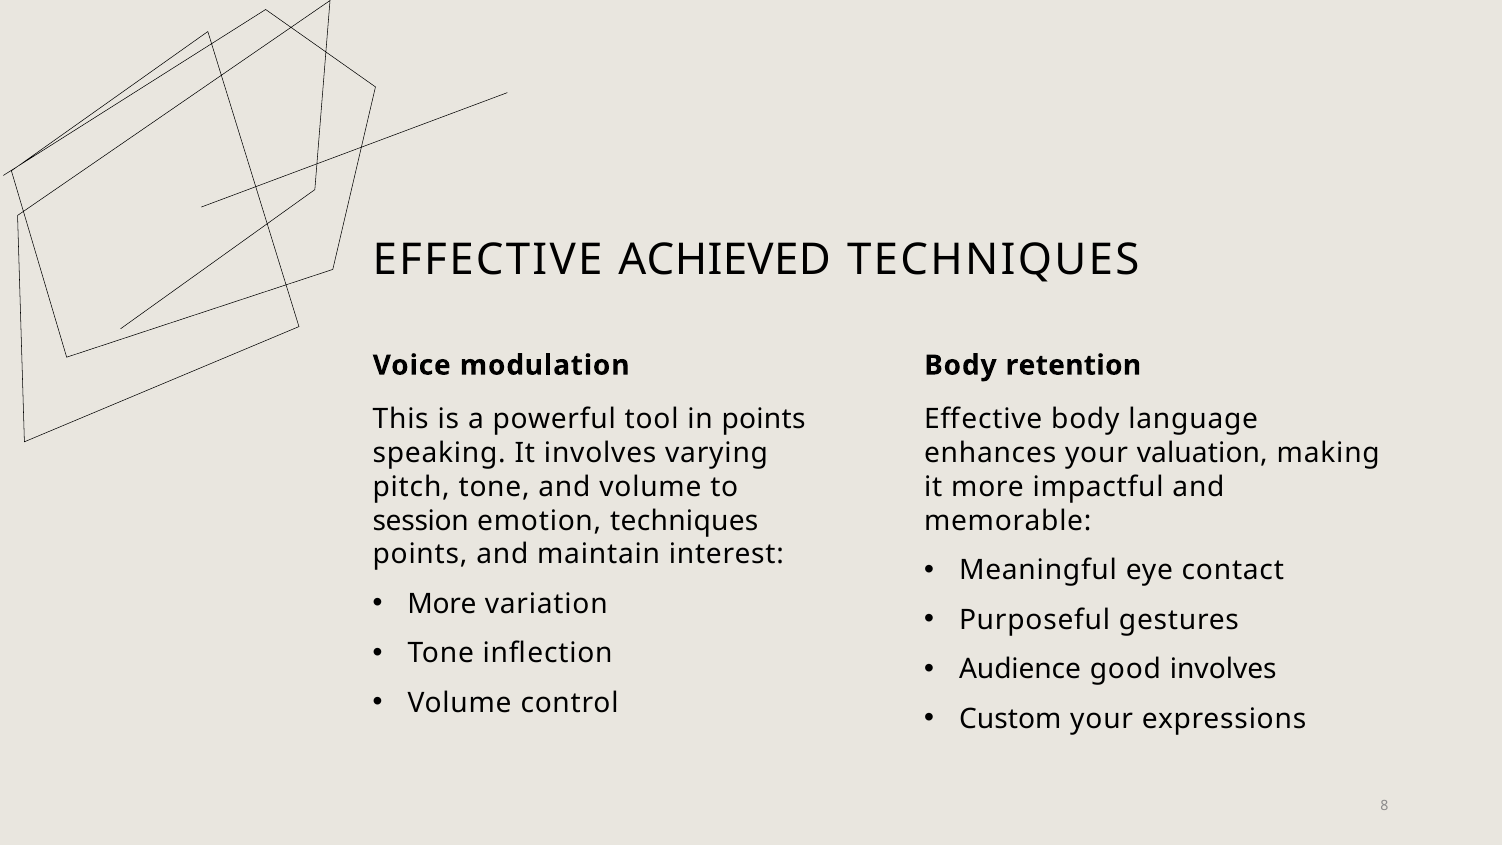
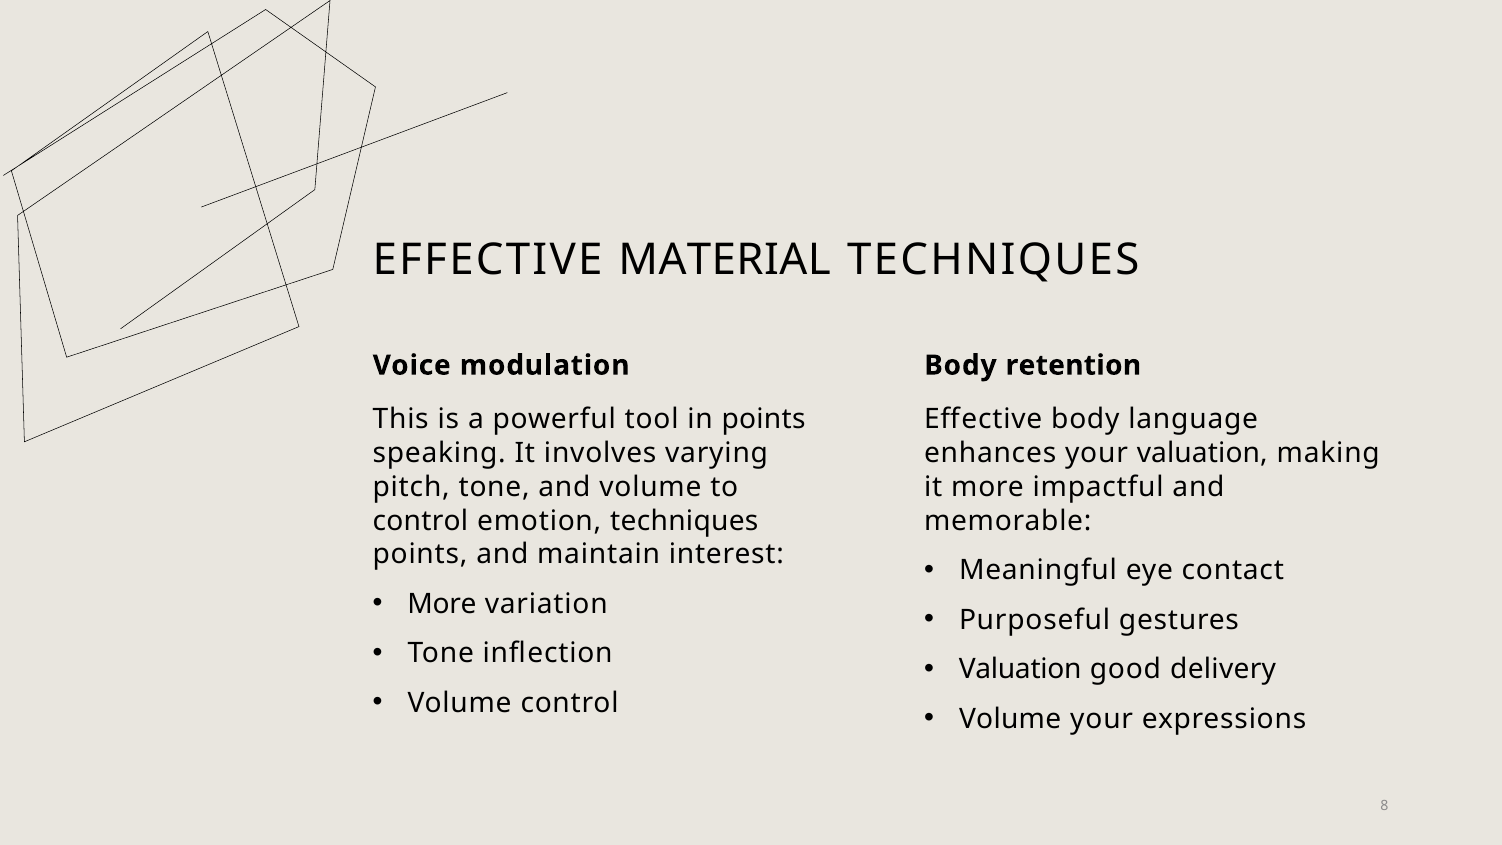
ACHIEVED: ACHIEVED -> MATERIAL
session at (421, 521): session -> control
Audience at (1020, 669): Audience -> Valuation
good involves: involves -> delivery
Custom at (1010, 719): Custom -> Volume
